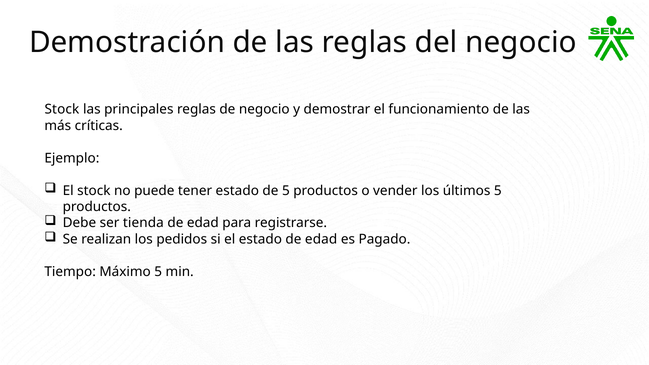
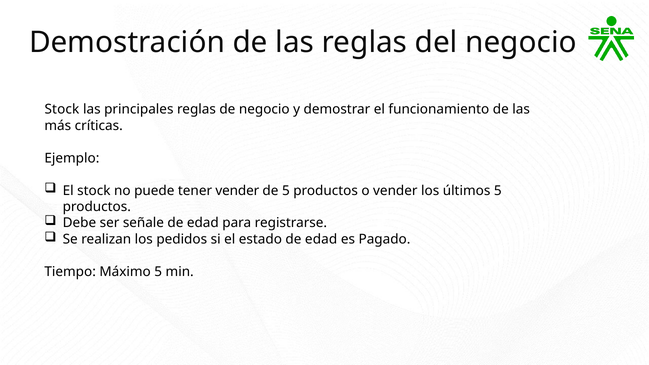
tener estado: estado -> vender
tienda: tienda -> señale
